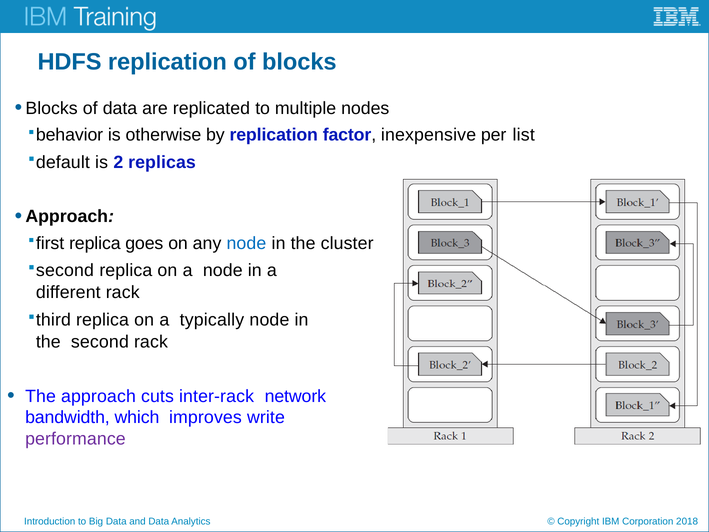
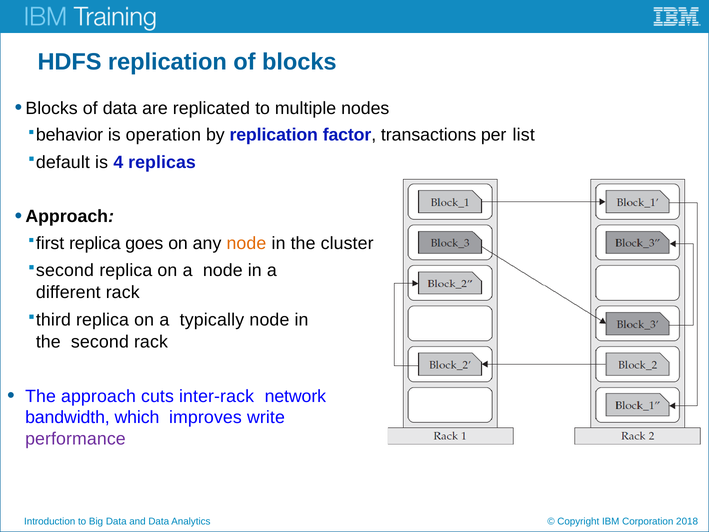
otherwise: otherwise -> operation
inexpensive: inexpensive -> transactions
2: 2 -> 4
node at (246, 243) colour: blue -> orange
